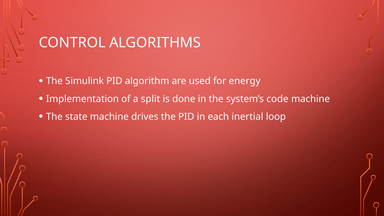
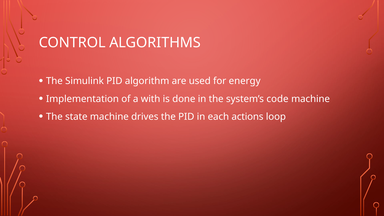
split: split -> with
inertial: inertial -> actions
